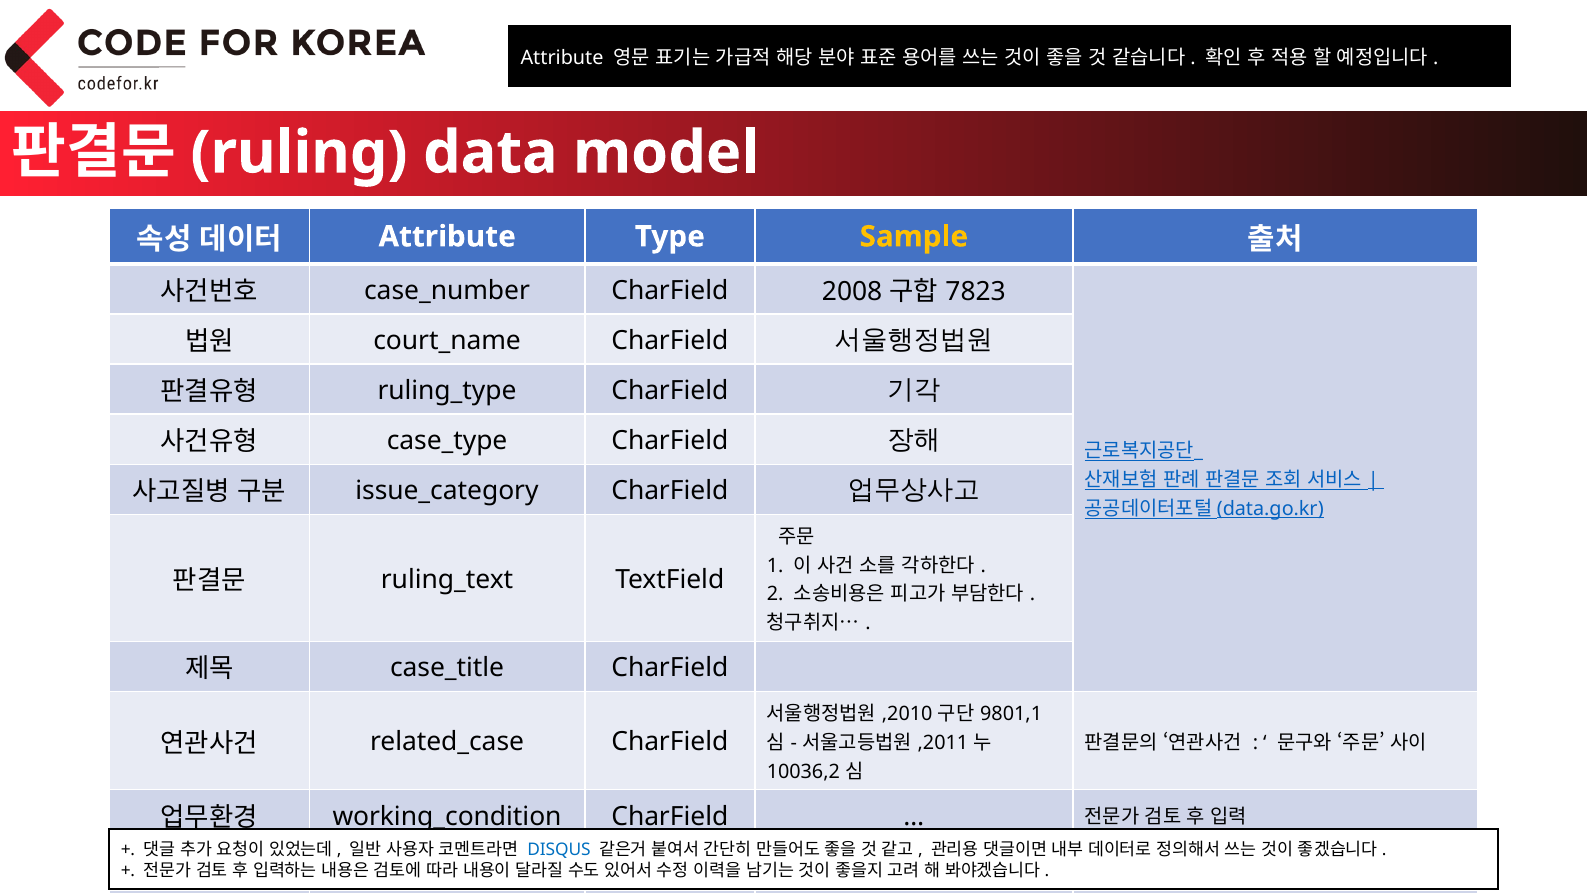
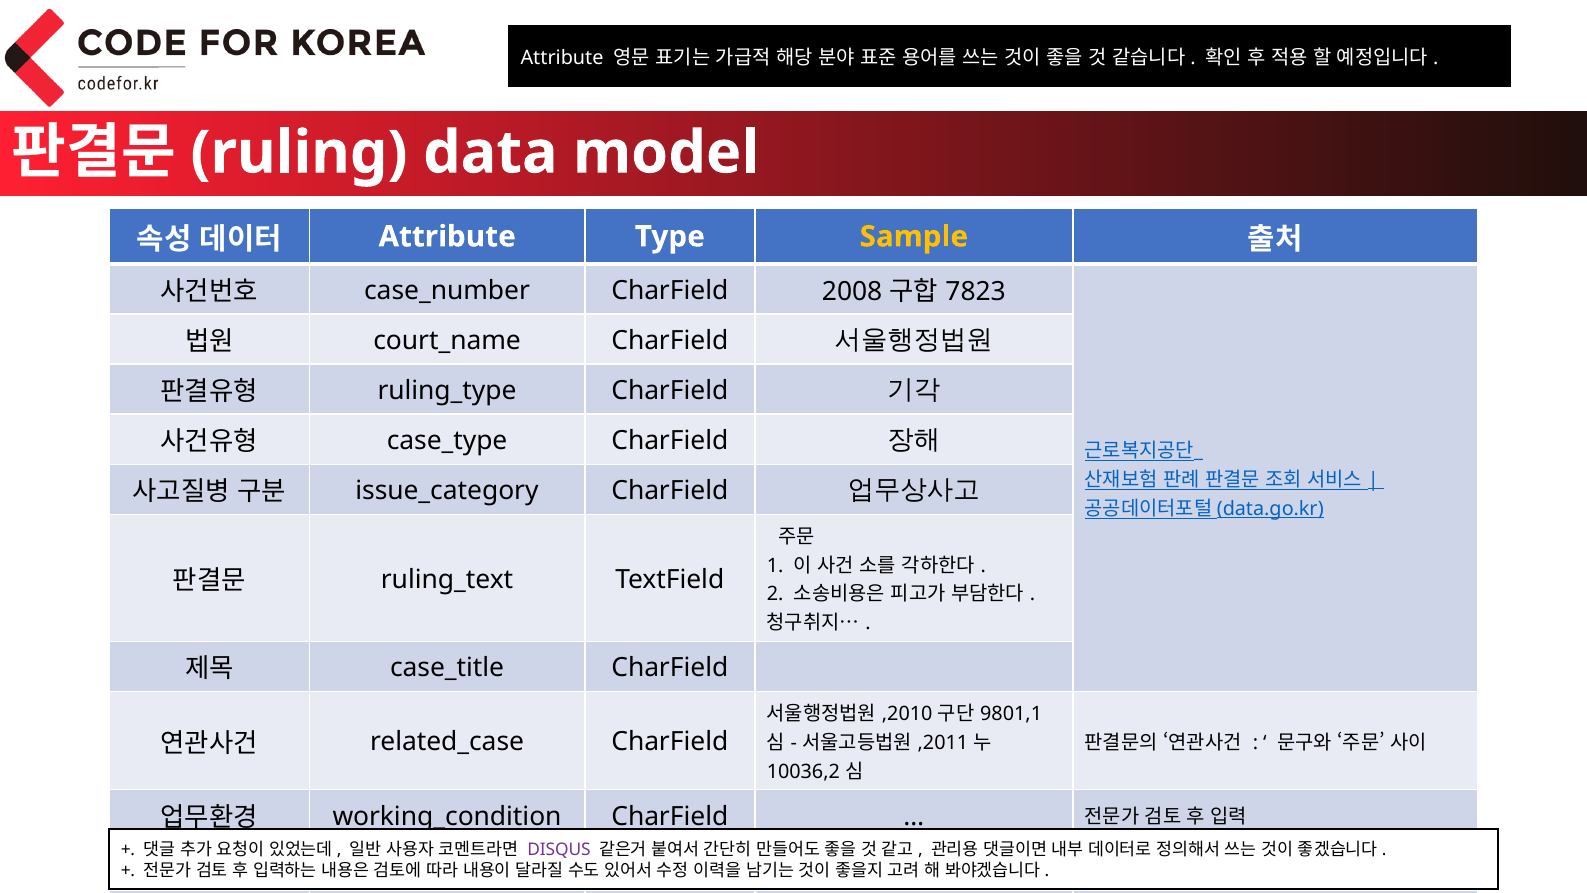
DISQUS colour: blue -> purple
